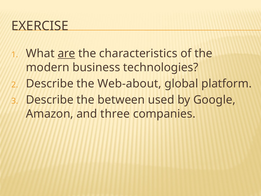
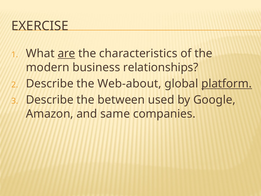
technologies: technologies -> relationships
platform underline: none -> present
three: three -> same
